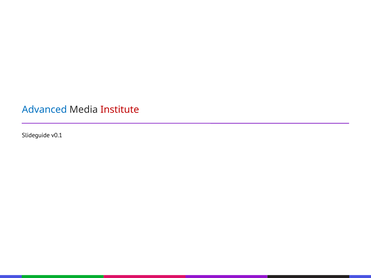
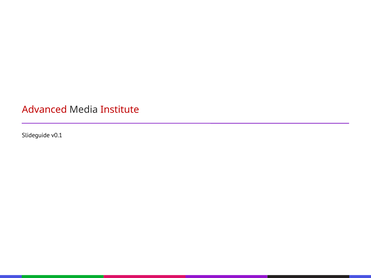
Advanced colour: blue -> red
